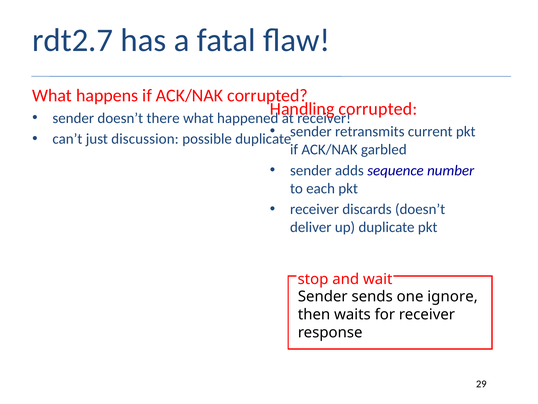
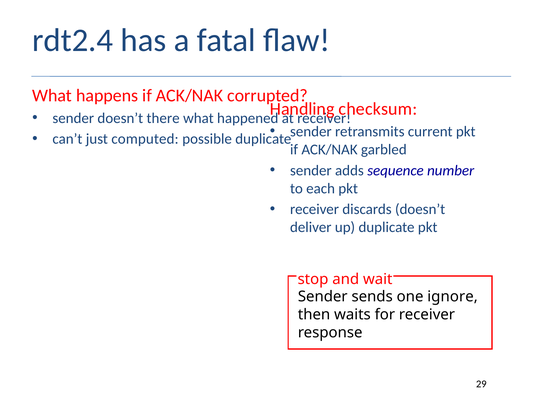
rdt2.7: rdt2.7 -> rdt2.4
corrupted at (378, 109): corrupted -> checksum
discussion: discussion -> computed
